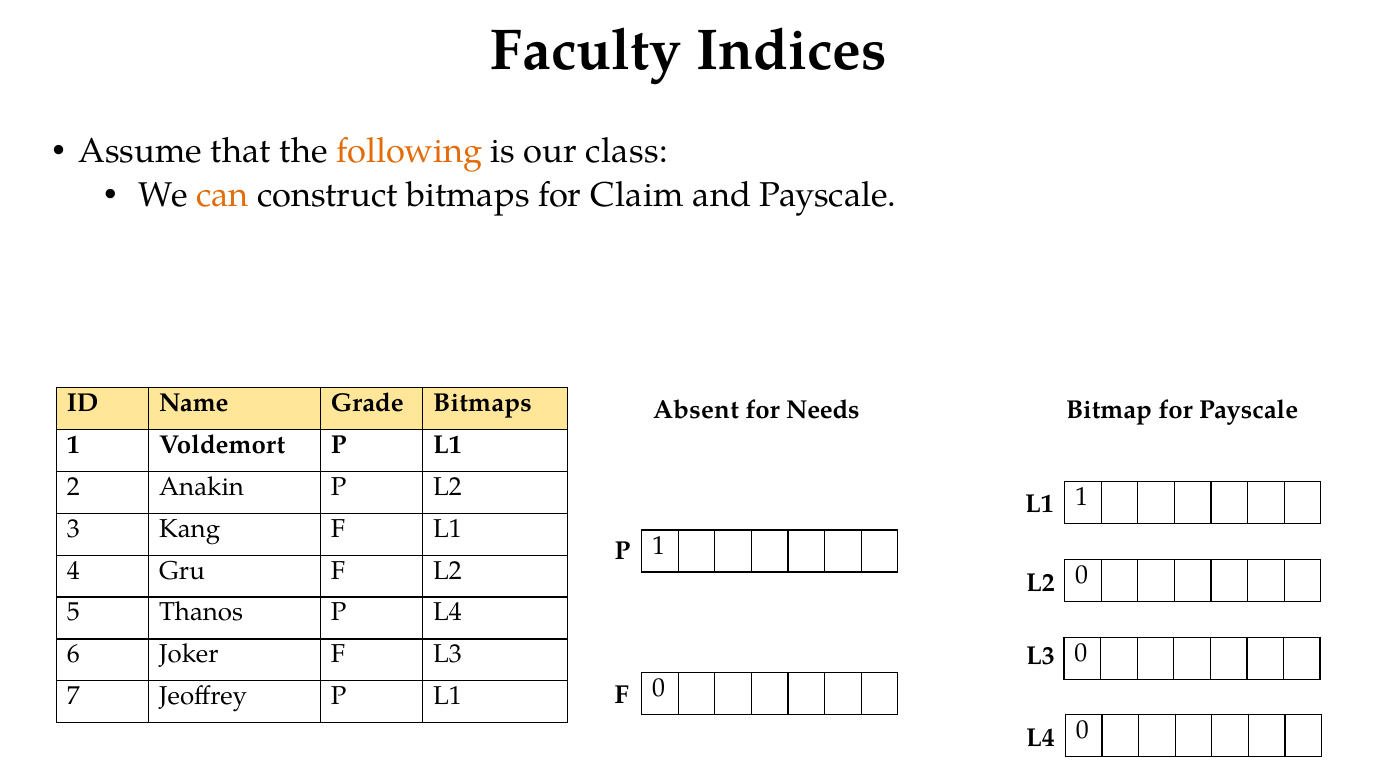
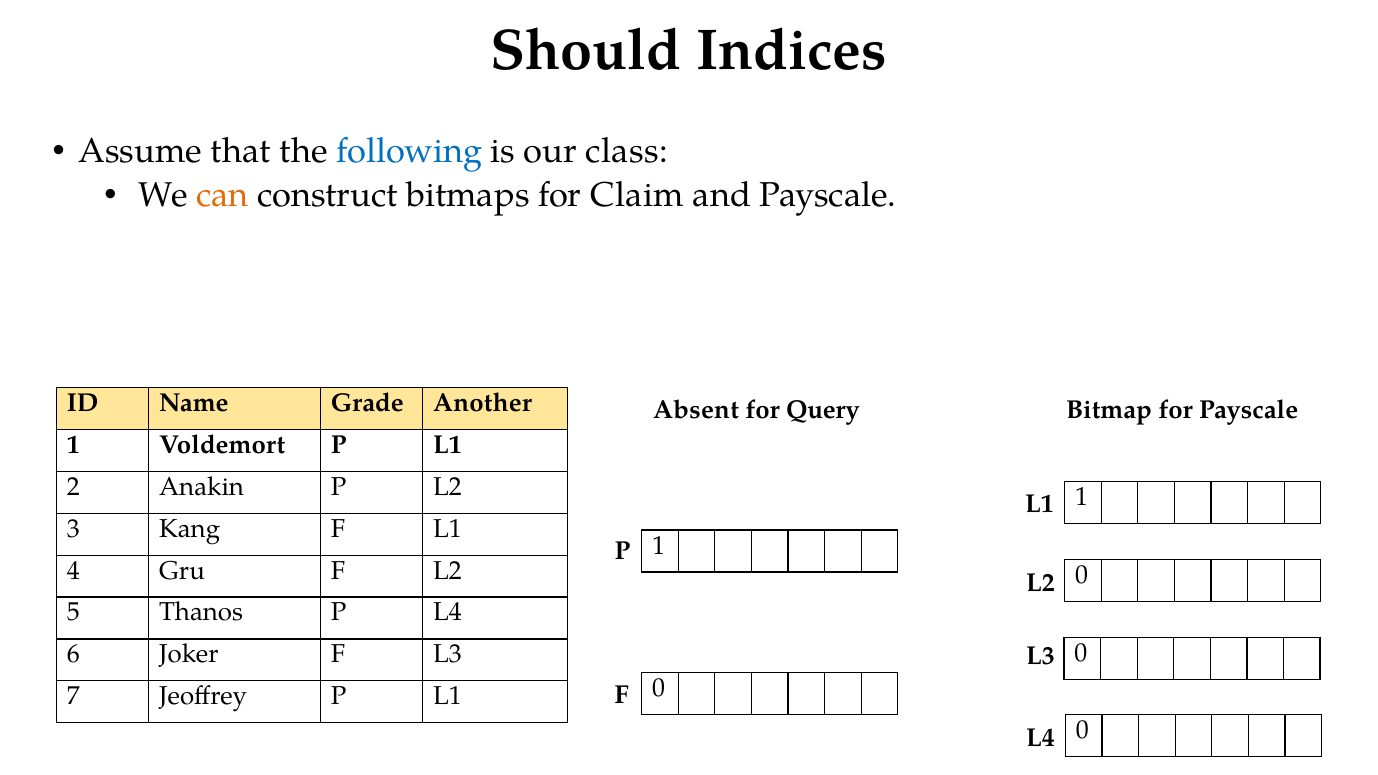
Faculty: Faculty -> Should
following colour: orange -> blue
Grade Bitmaps: Bitmaps -> Another
Needs: Needs -> Query
